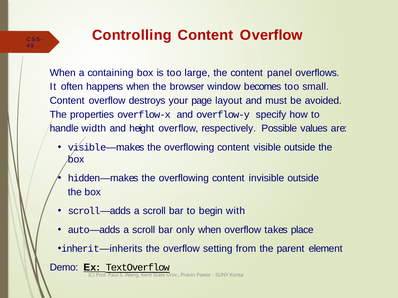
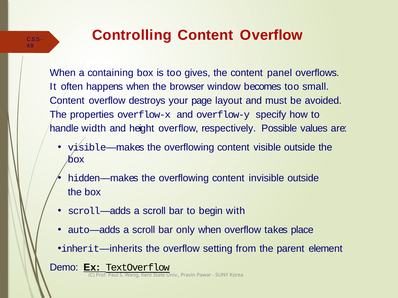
large: large -> gives
